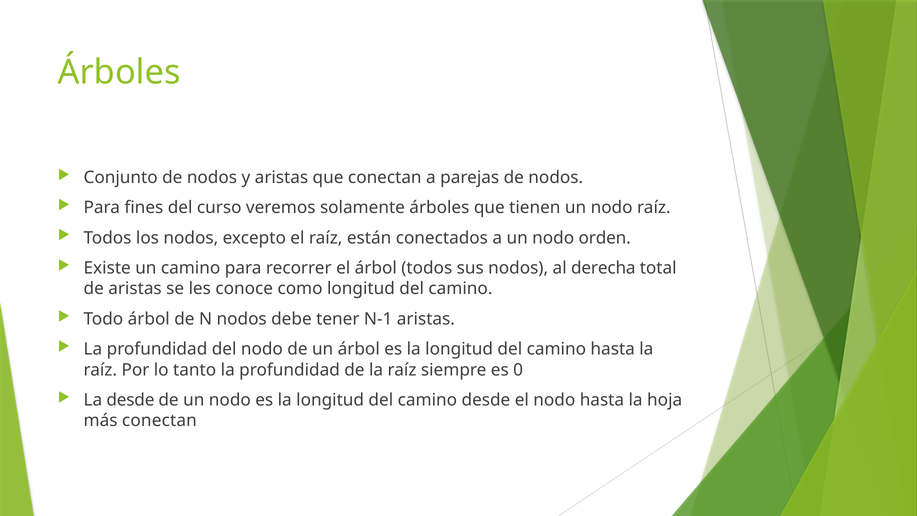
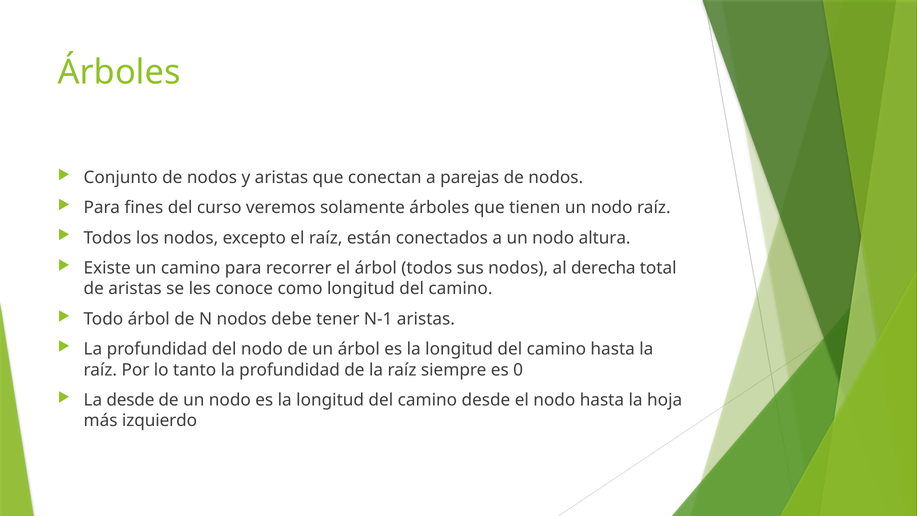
orden: orden -> altura
más conectan: conectan -> izquierdo
